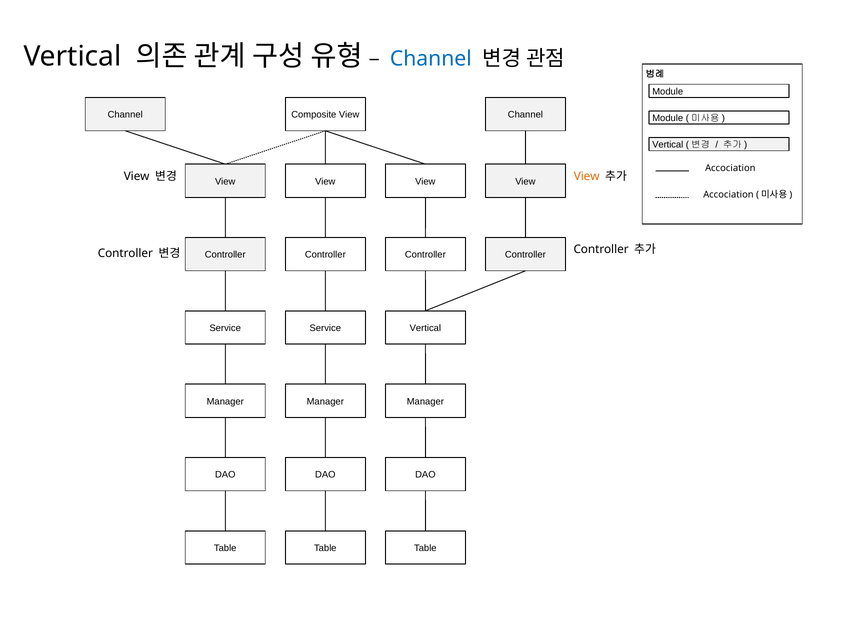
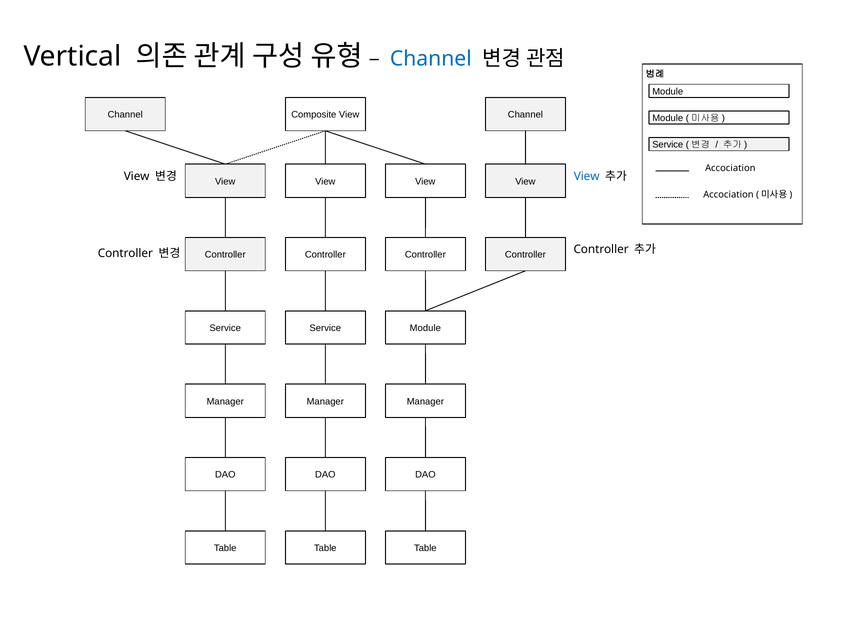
Vertical at (668, 145): Vertical -> Service
View at (587, 176) colour: orange -> blue
Vertical at (425, 328): Vertical -> Module
